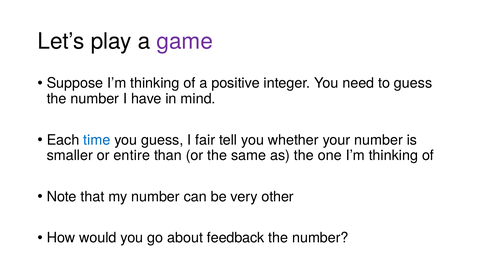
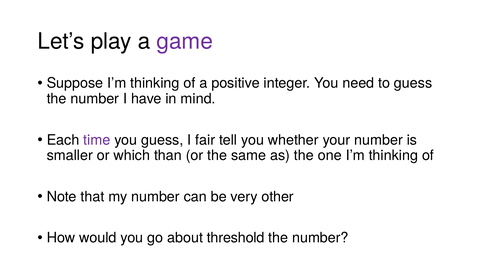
time colour: blue -> purple
entire: entire -> which
feedback: feedback -> threshold
